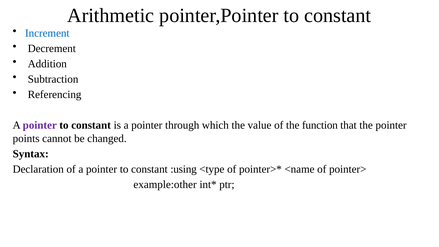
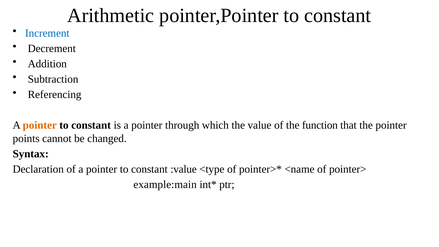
pointer at (40, 125) colour: purple -> orange
:using: :using -> :value
example:other: example:other -> example:main
